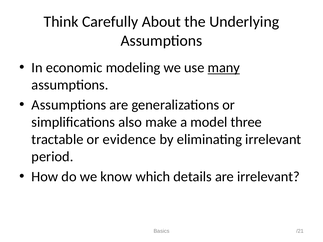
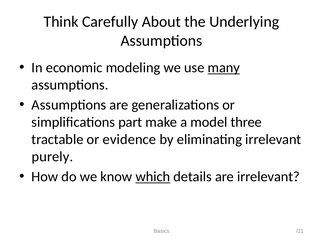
also: also -> part
period: period -> purely
which underline: none -> present
